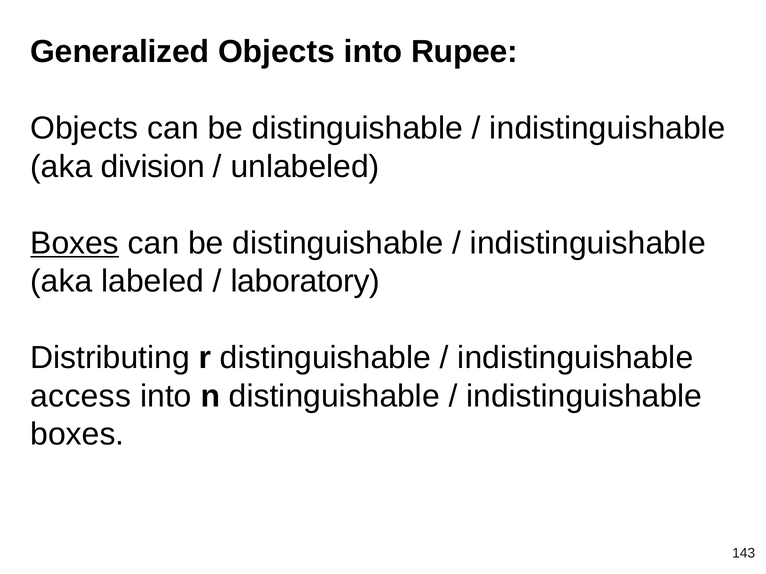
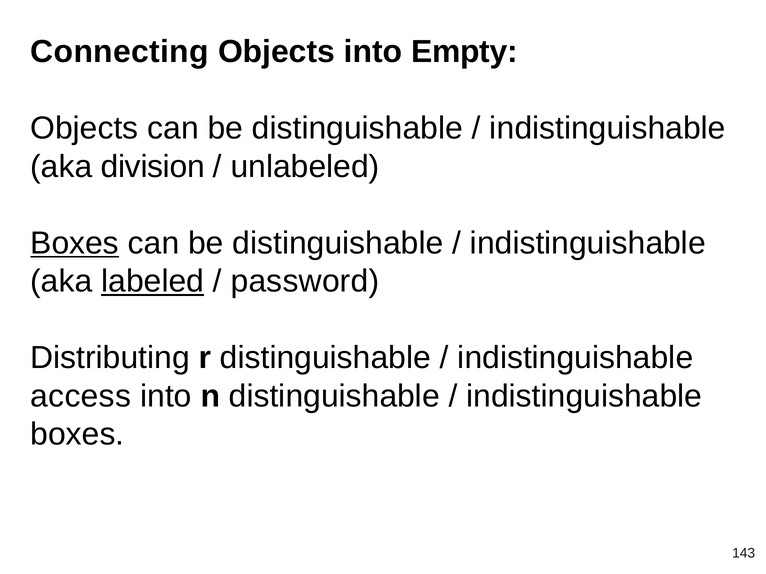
Generalized: Generalized -> Connecting
Rupee: Rupee -> Empty
labeled underline: none -> present
laboratory: laboratory -> password
